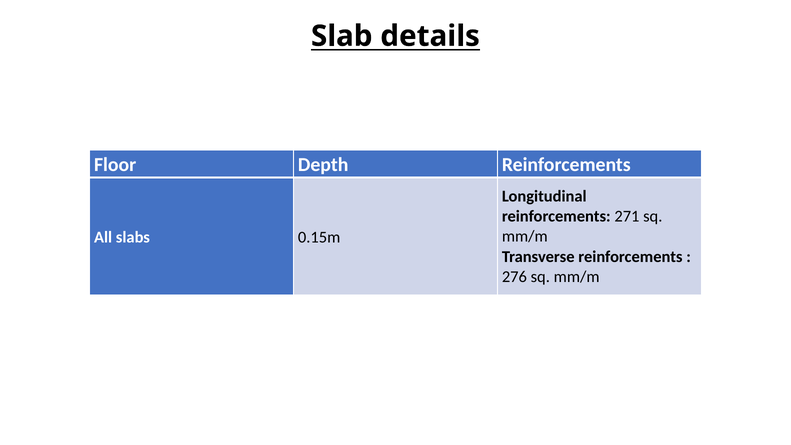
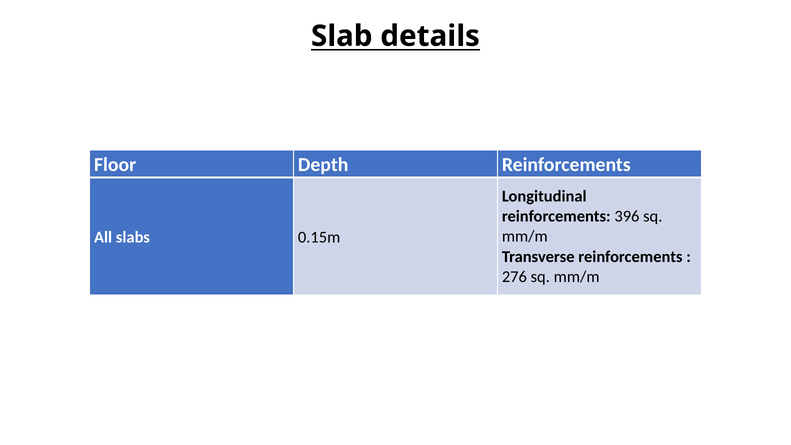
271: 271 -> 396
